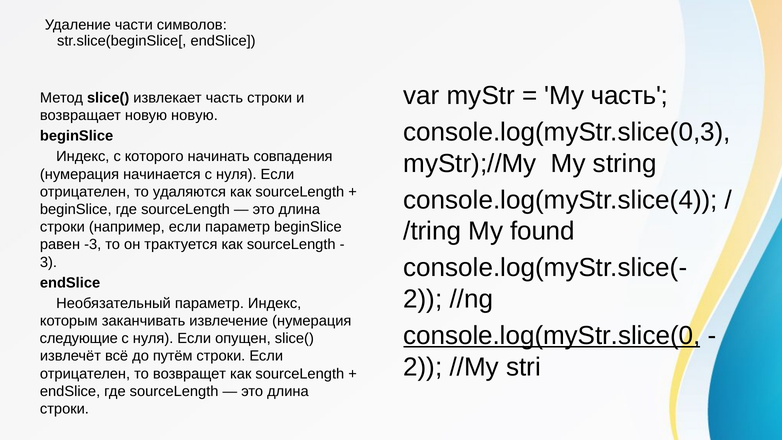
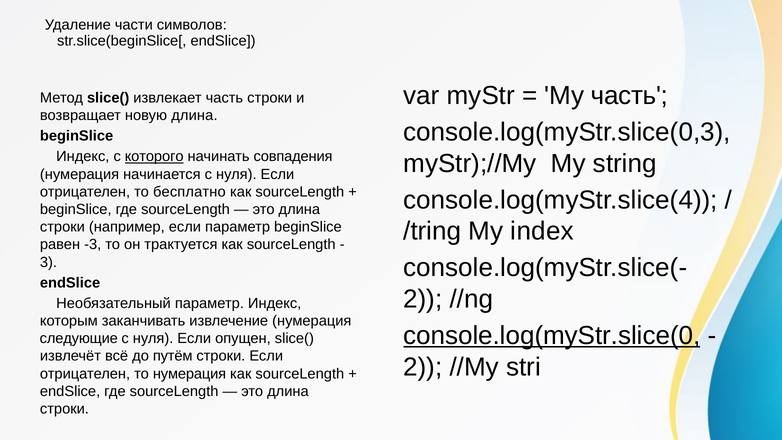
новую новую: новую -> длина
которого underline: none -> present
удаляются: удаляются -> бесплатно
found: found -> index
то возвращет: возвращет -> нумерация
